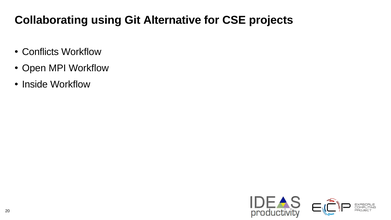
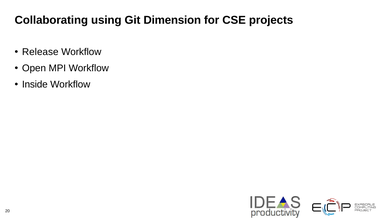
Alternative: Alternative -> Dimension
Conflicts: Conflicts -> Release
